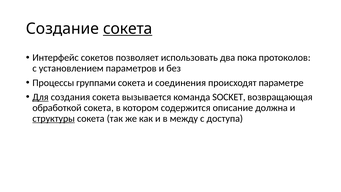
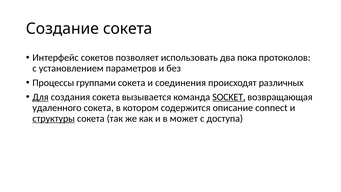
сокета at (128, 29) underline: present -> none
параметре: параметре -> различных
SOCKET underline: none -> present
обработкой: обработкой -> удаленного
должна: должна -> connect
между: между -> может
